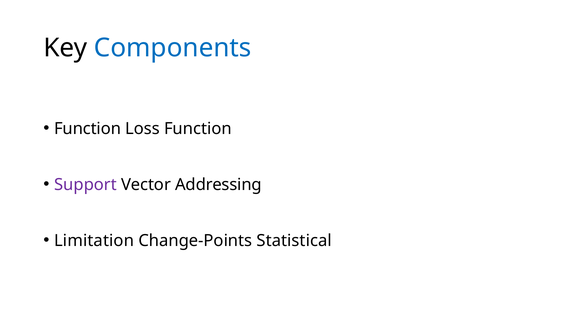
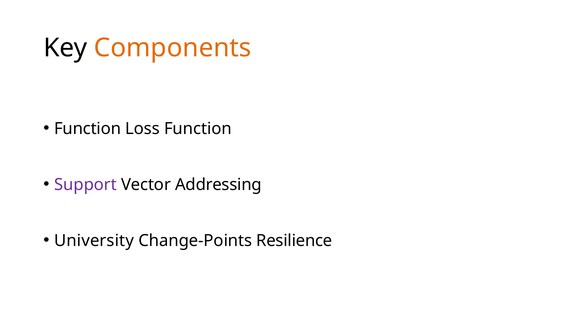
Components colour: blue -> orange
Limitation: Limitation -> University
Statistical: Statistical -> Resilience
